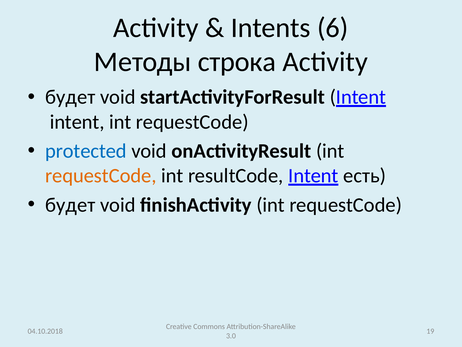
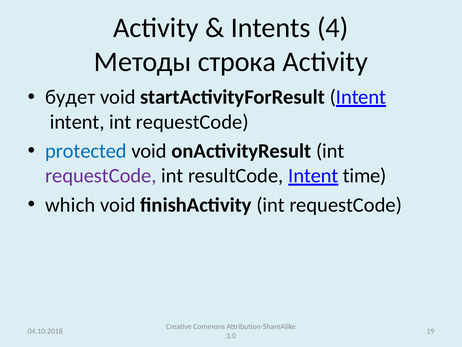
6: 6 -> 4
requestCode at (101, 175) colour: orange -> purple
есть: есть -> time
будет at (70, 205): будет -> which
